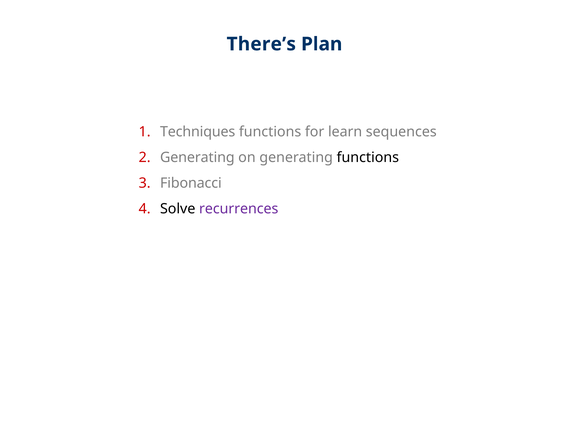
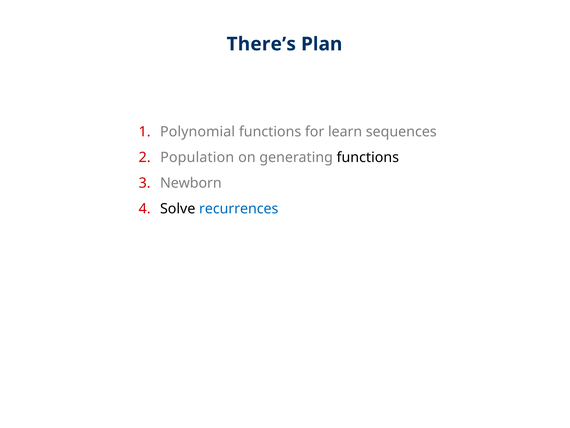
Techniques: Techniques -> Polynomial
Generating at (197, 157): Generating -> Population
Fibonacci: Fibonacci -> Newborn
recurrences colour: purple -> blue
